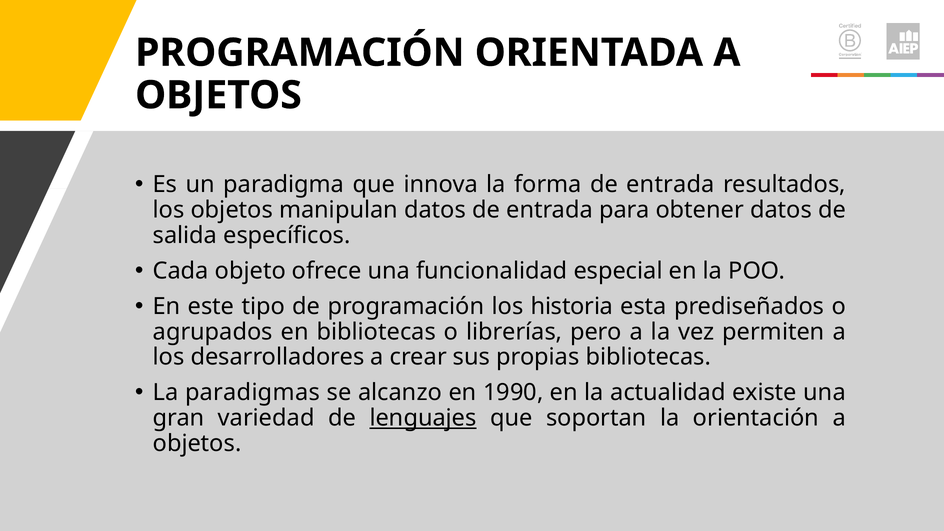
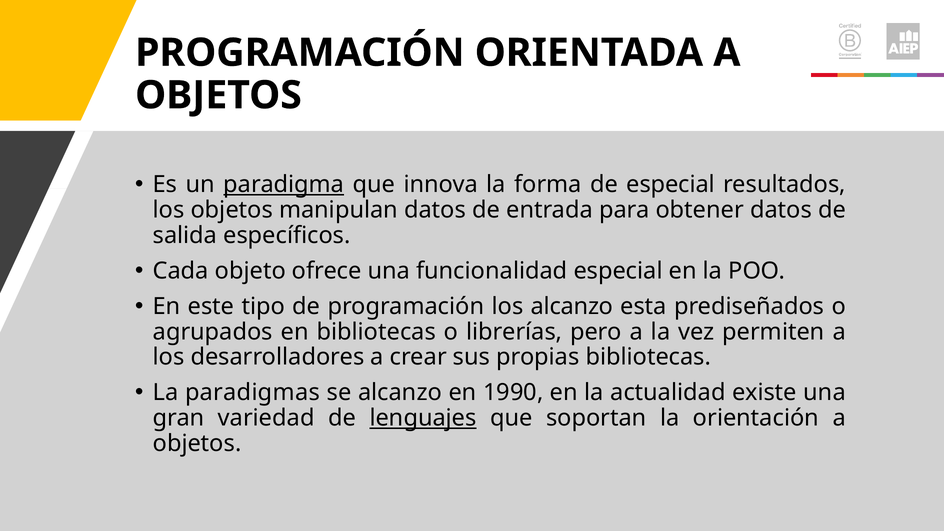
paradigma underline: none -> present
forma de entrada: entrada -> especial
los historia: historia -> alcanzo
